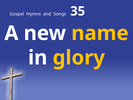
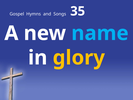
name colour: yellow -> light blue
